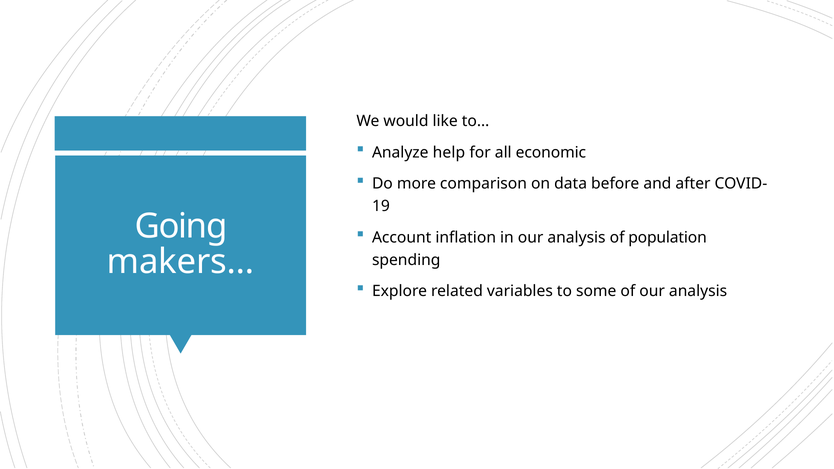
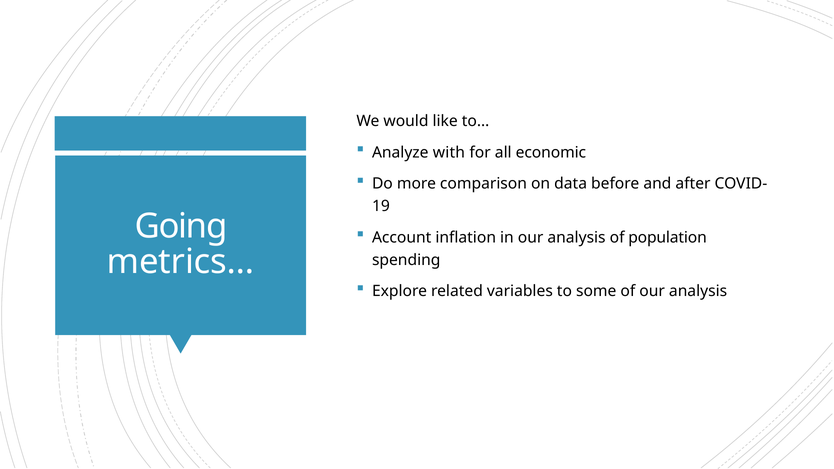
help: help -> with
makers…: makers… -> metrics…
